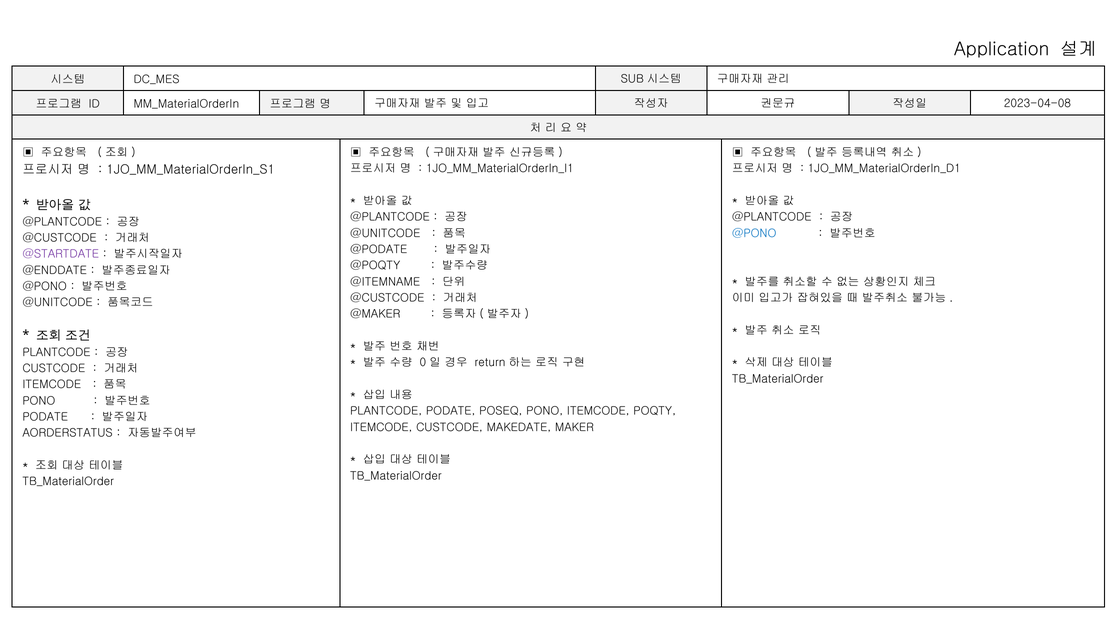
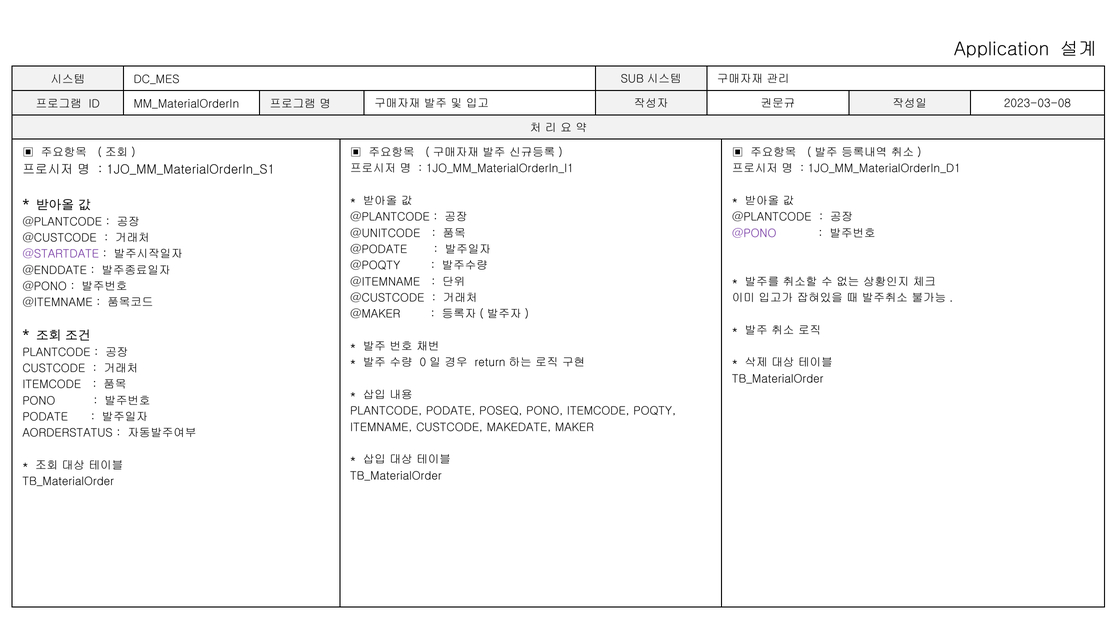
2023-04-08: 2023-04-08 -> 2023-03-08
@PONO at (754, 233) colour: blue -> purple
@UNITCODE at (58, 303): @UNITCODE -> @ITEMNAME
ITEMCODE at (381, 427): ITEMCODE -> ITEMNAME
